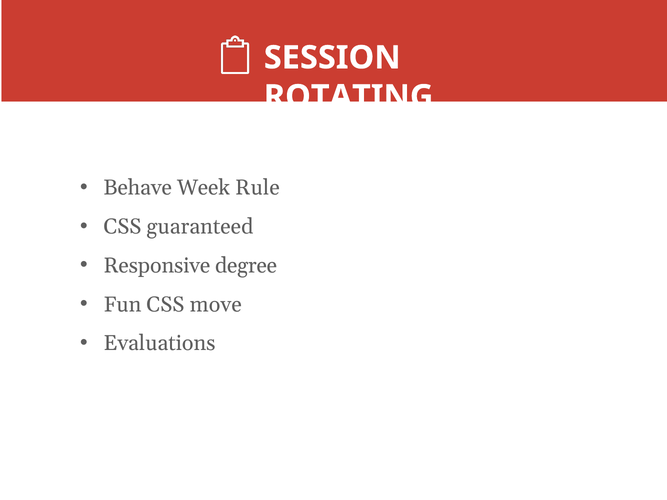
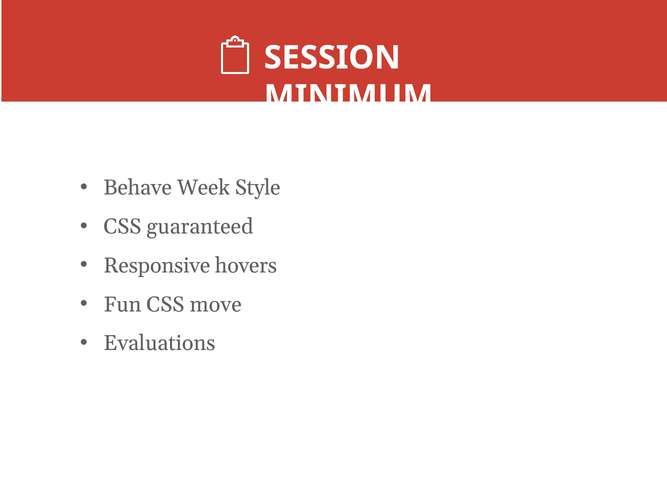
ROTATING: ROTATING -> MINIMUM
Rule: Rule -> Style
degree: degree -> hovers
